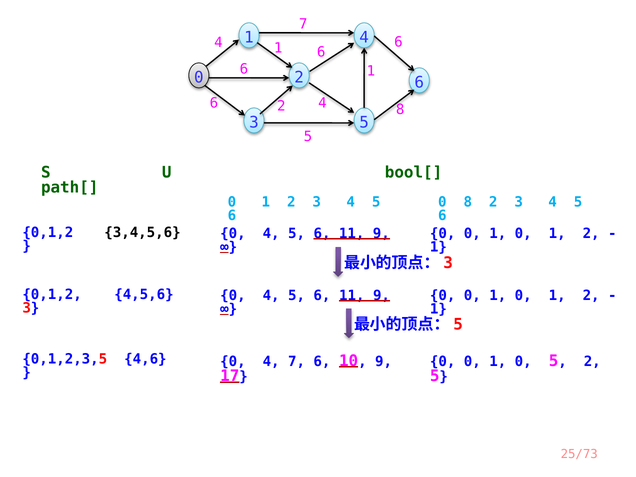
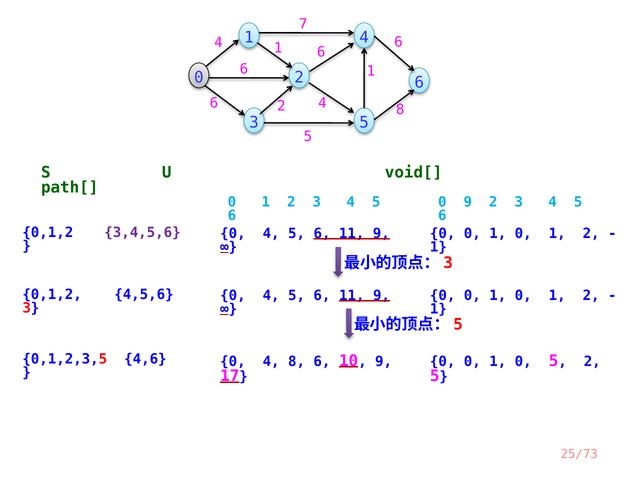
bool[: bool[ -> void[
0 8: 8 -> 9
3,4,5,6 colour: black -> purple
4 7: 7 -> 8
